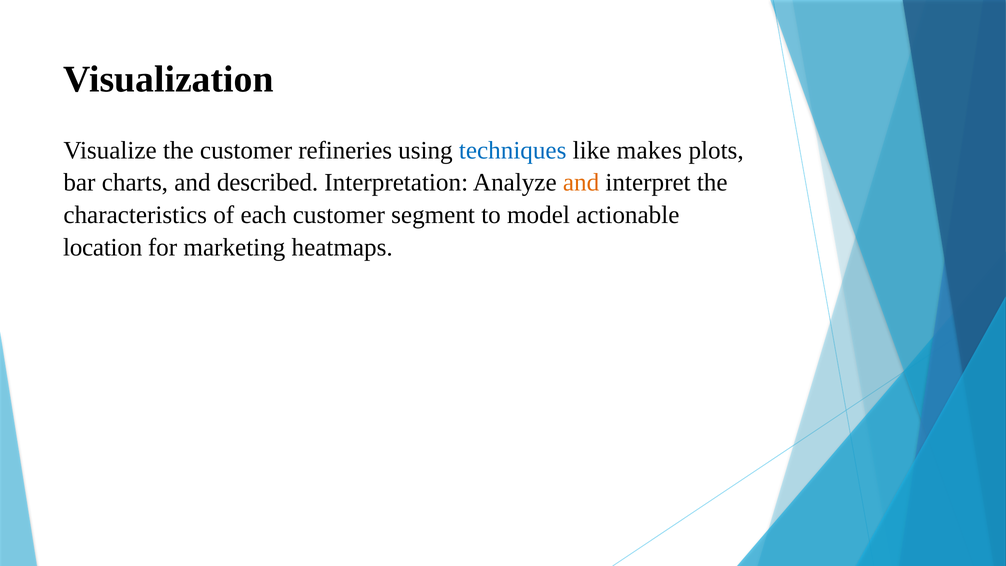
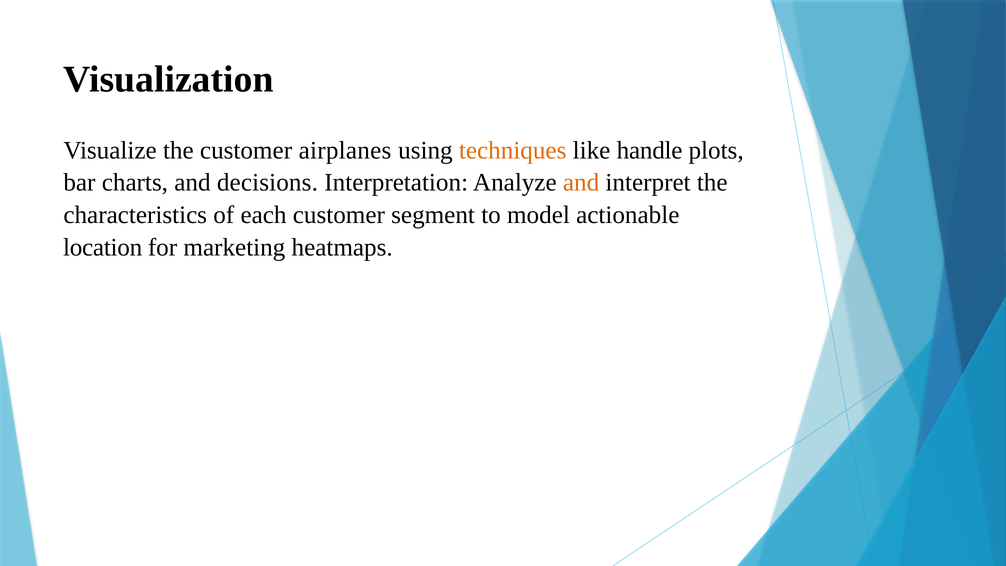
refineries: refineries -> airplanes
techniques colour: blue -> orange
makes: makes -> handle
described: described -> decisions
